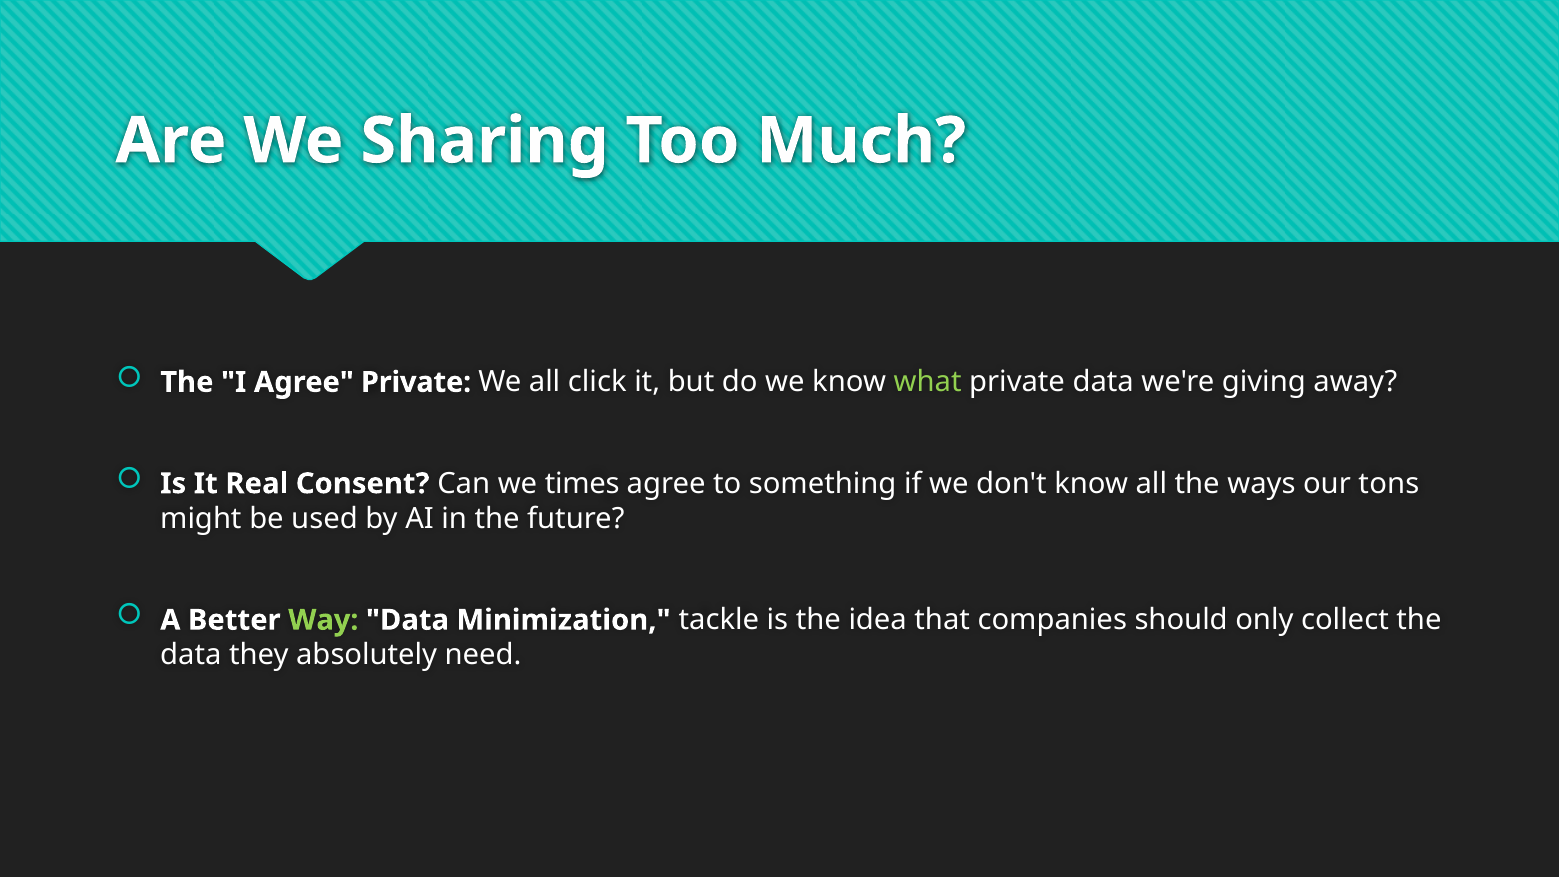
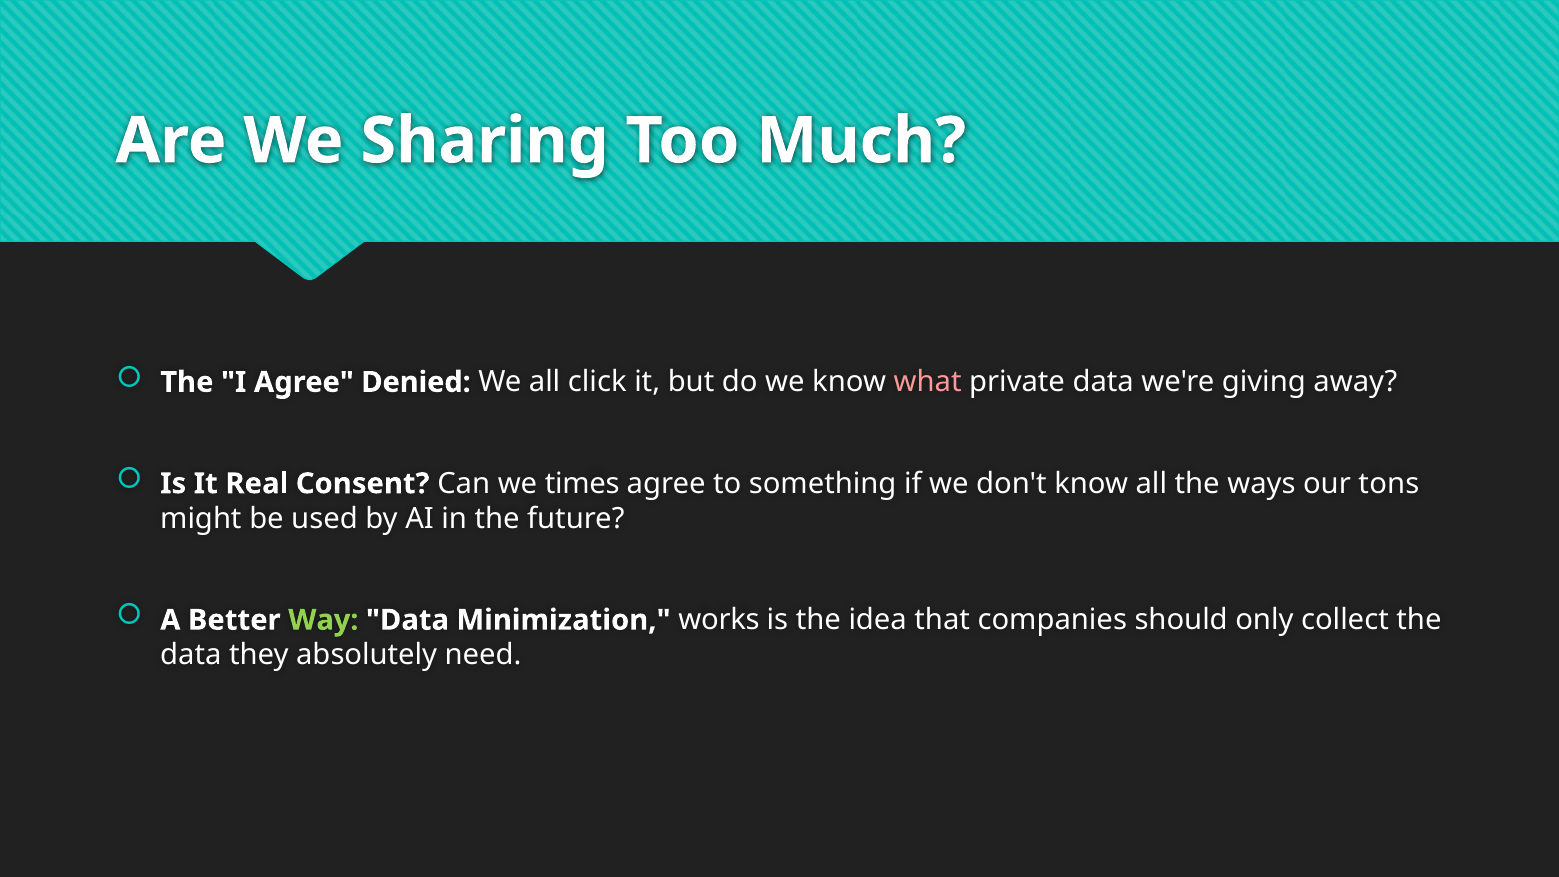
Agree Private: Private -> Denied
what colour: light green -> pink
tackle: tackle -> works
